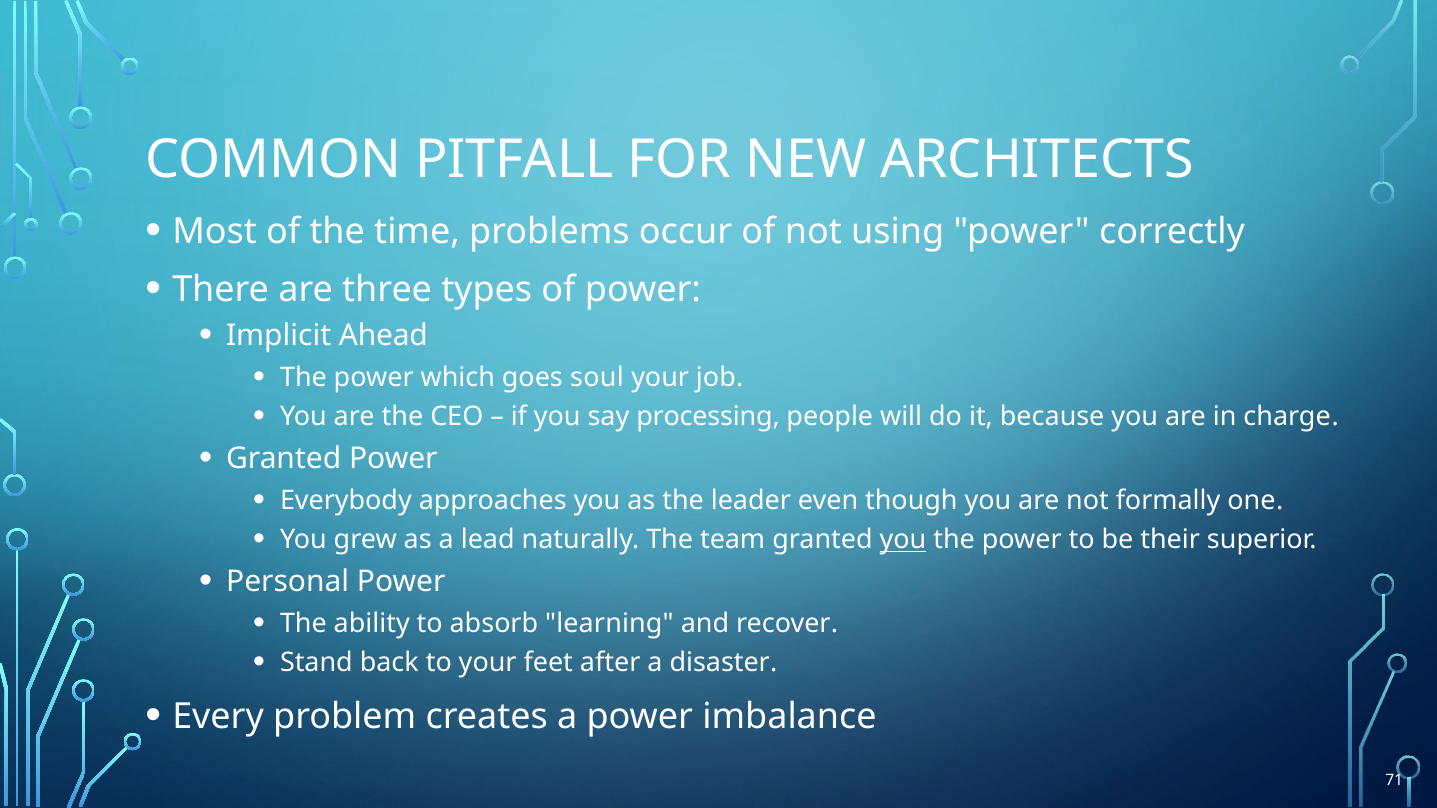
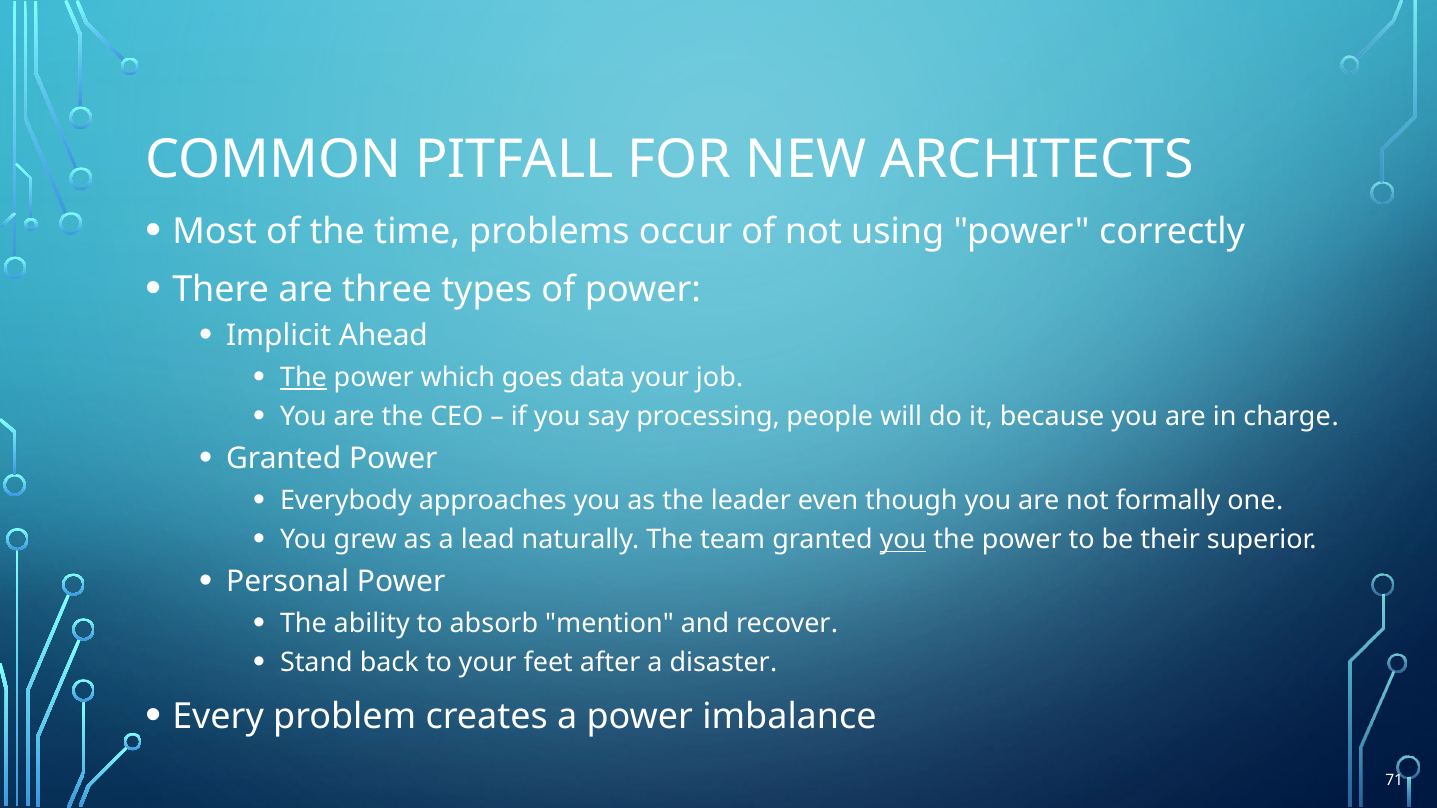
The at (303, 377) underline: none -> present
soul: soul -> data
learning: learning -> mention
